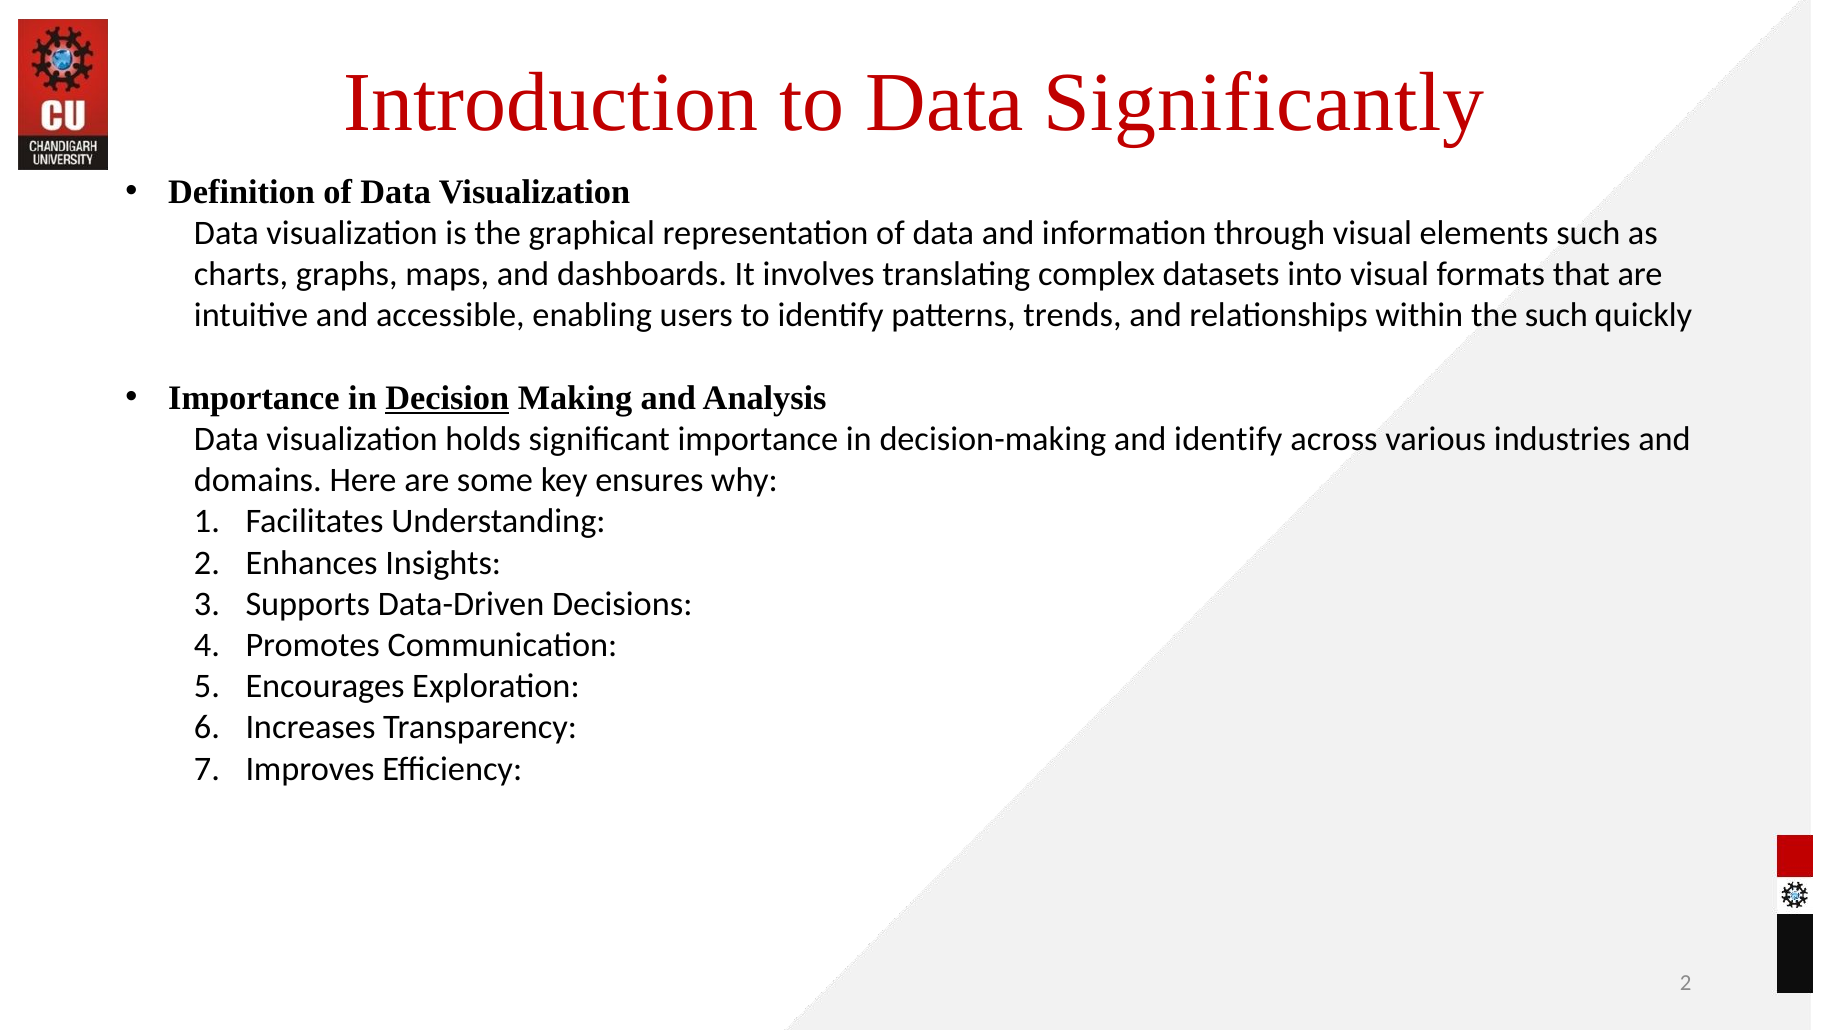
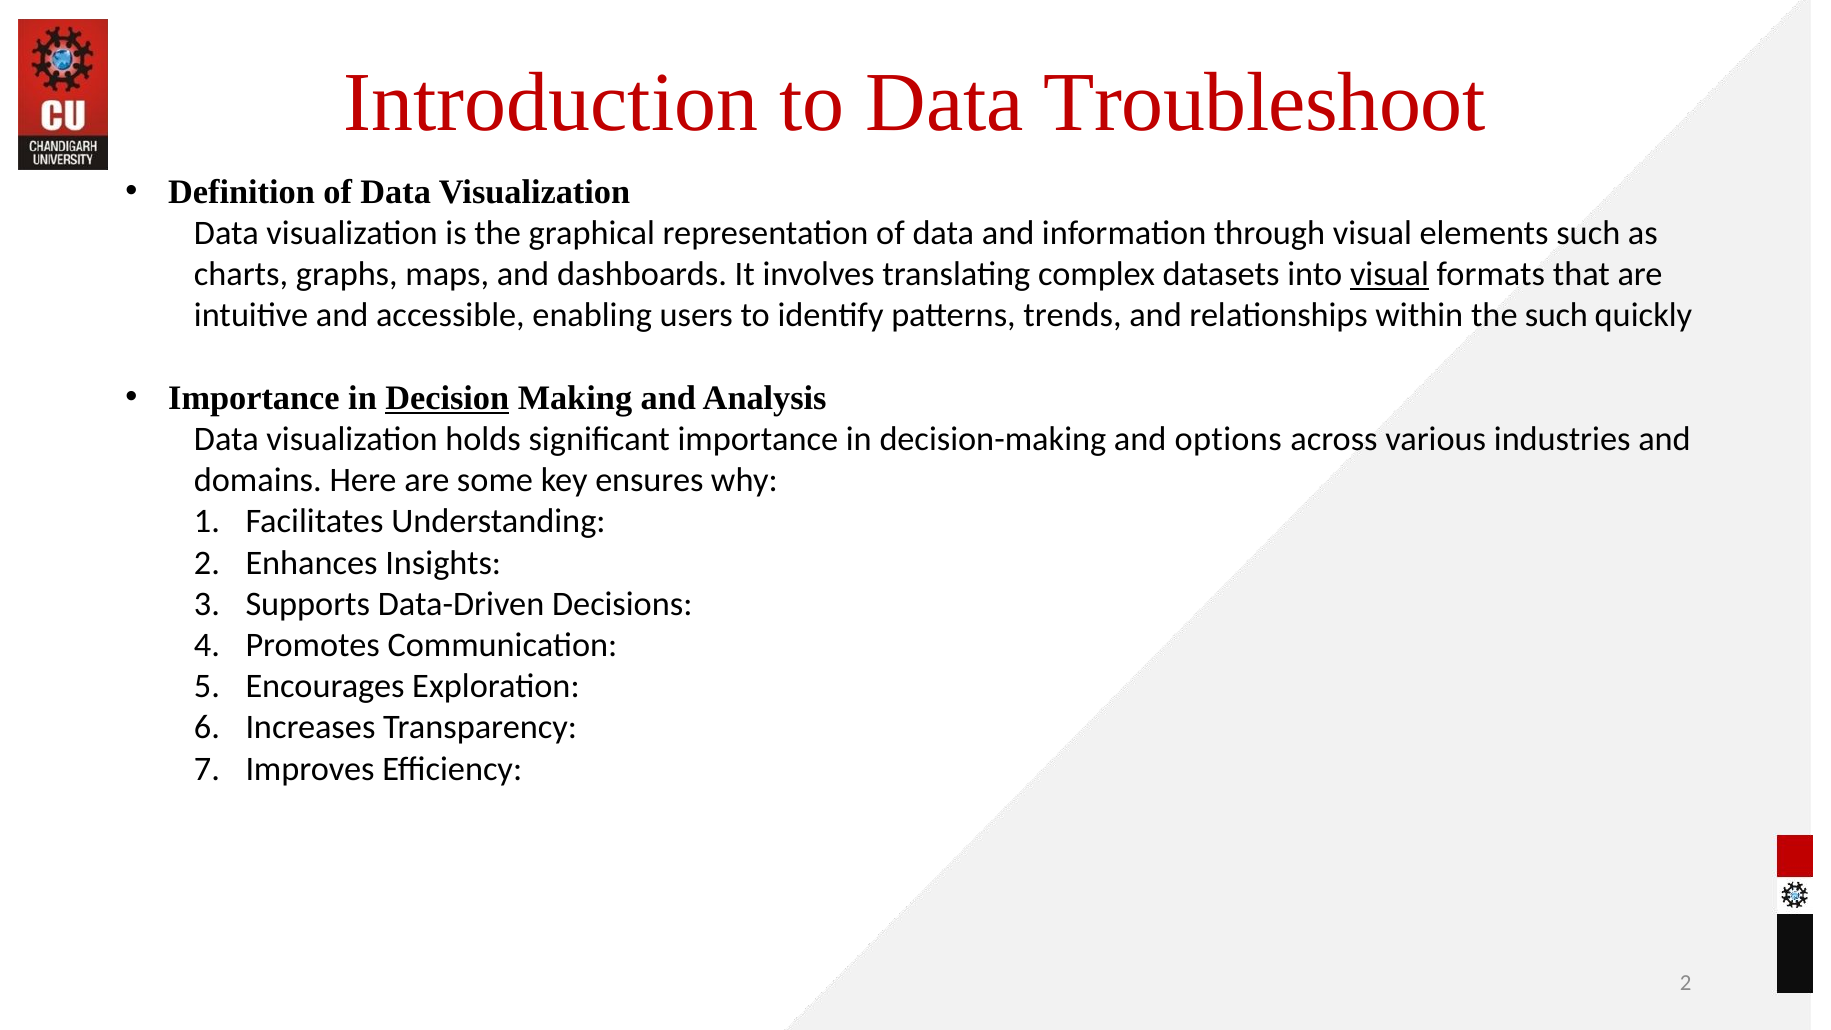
Significantly: Significantly -> Troubleshoot
visual at (1389, 274) underline: none -> present
and identify: identify -> options
